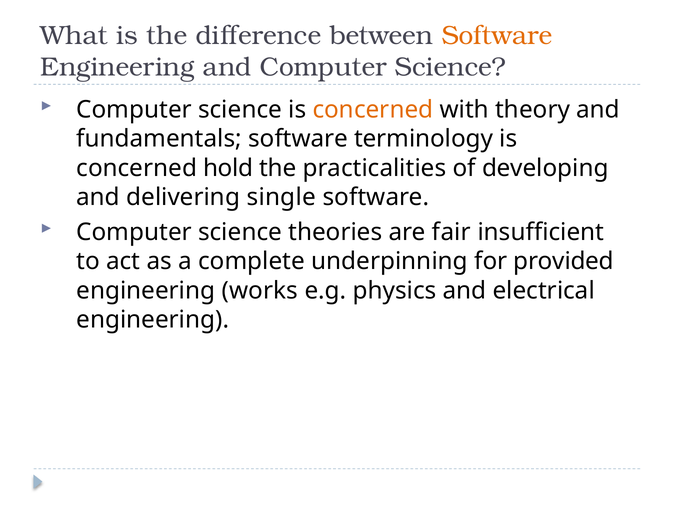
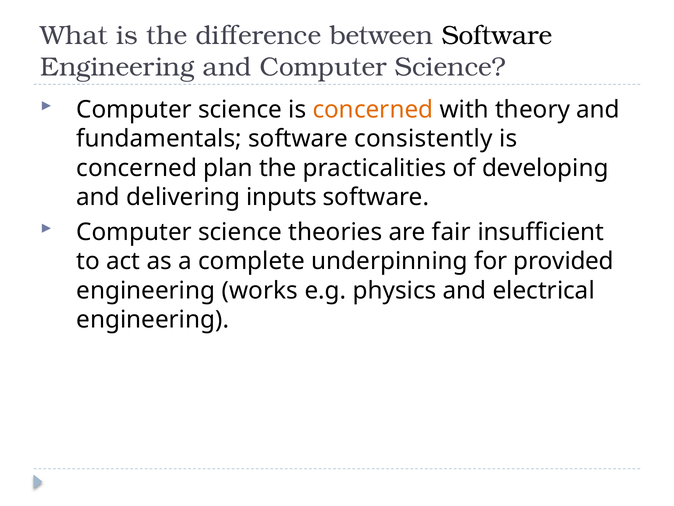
Software at (497, 36) colour: orange -> black
terminology: terminology -> consistently
hold: hold -> plan
single: single -> inputs
